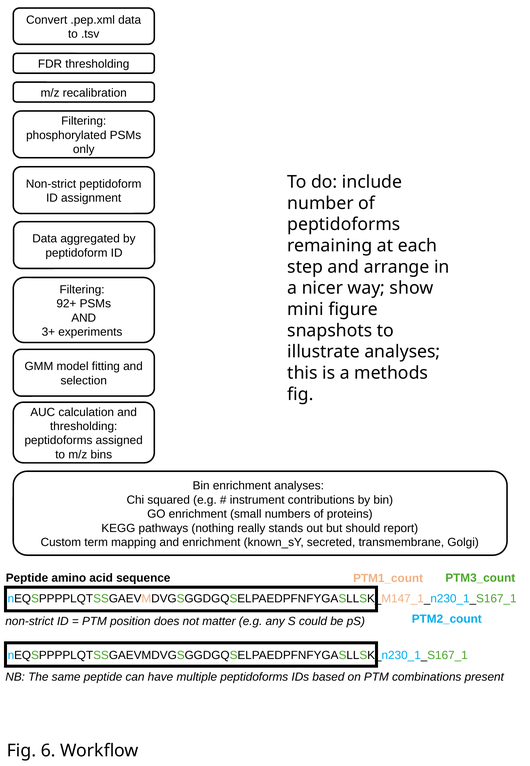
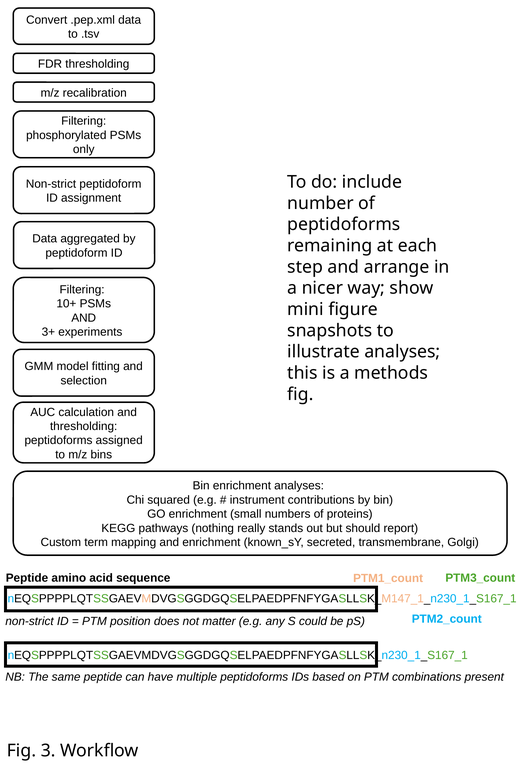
92+: 92+ -> 10+
6: 6 -> 3
